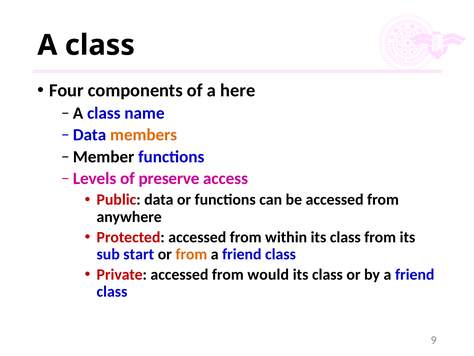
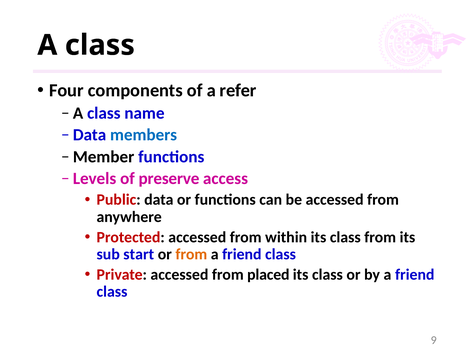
here: here -> refer
members colour: orange -> blue
would: would -> placed
